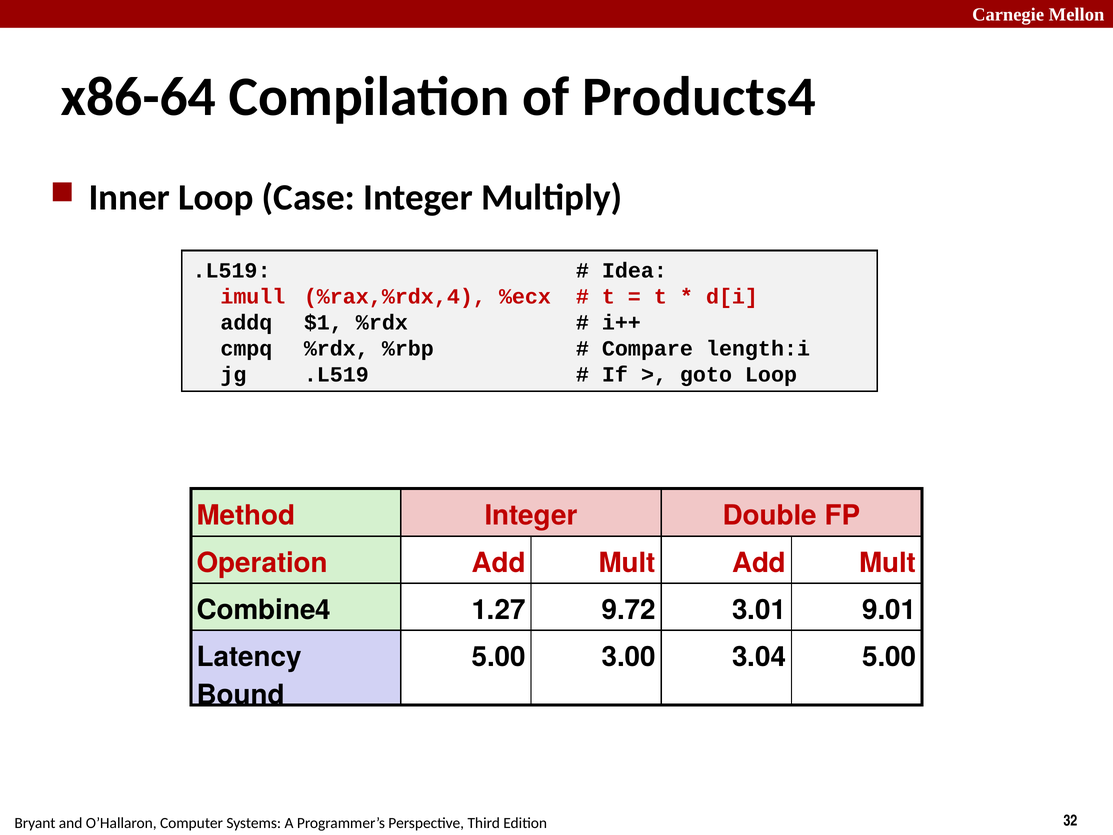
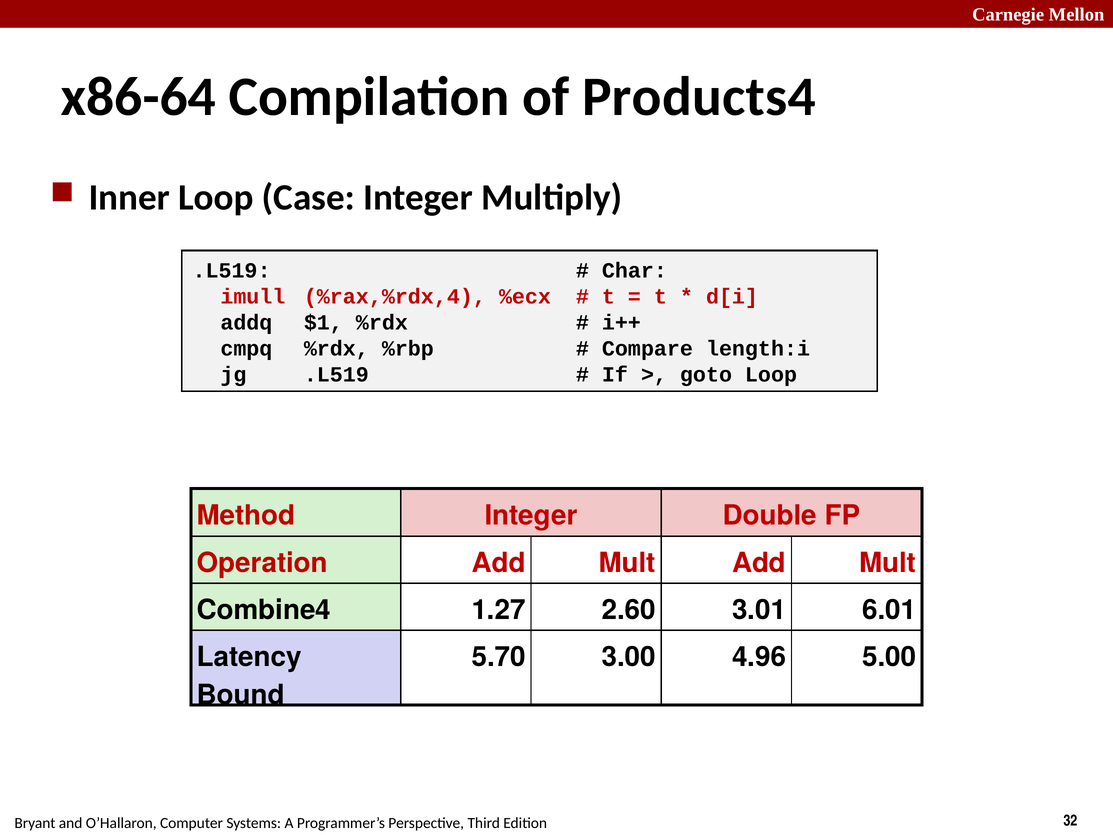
Idea: Idea -> Char
9.72: 9.72 -> 2.60
9.01: 9.01 -> 6.01
5.00 at (499, 657): 5.00 -> 5.70
3.04: 3.04 -> 4.96
